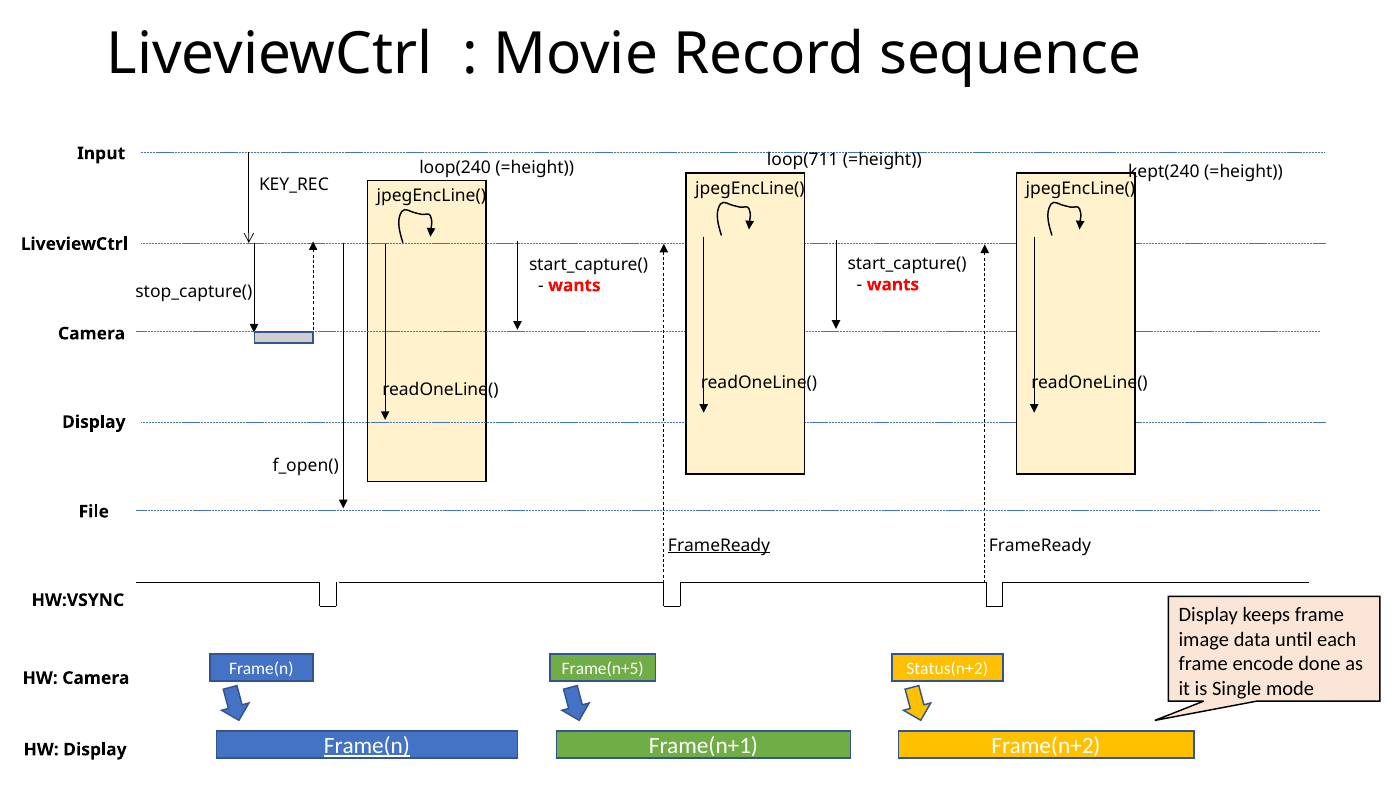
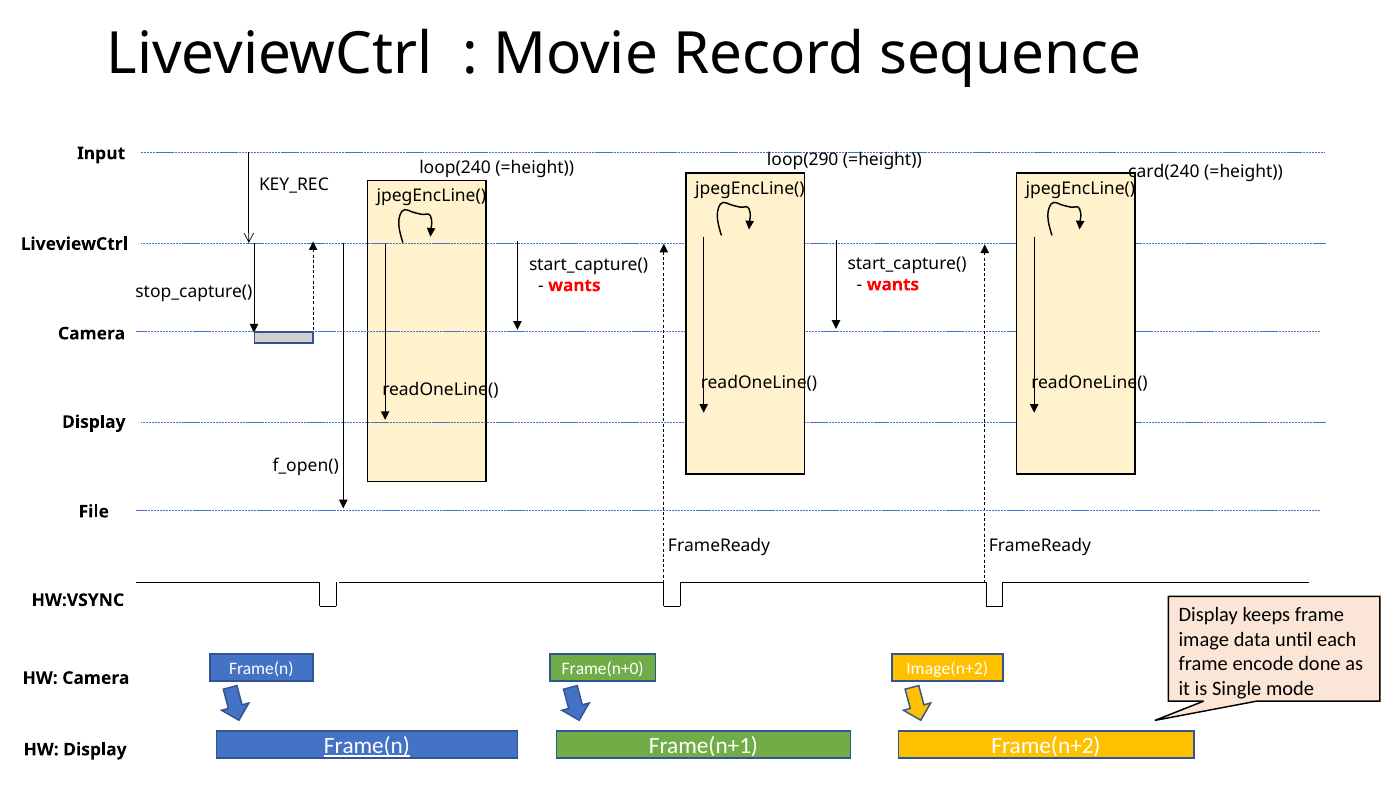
loop(711: loop(711 -> loop(290
kept(240: kept(240 -> card(240
FrameReady at (719, 546) underline: present -> none
Frame(n+5: Frame(n+5 -> Frame(n+0
Status(n+2: Status(n+2 -> Image(n+2
